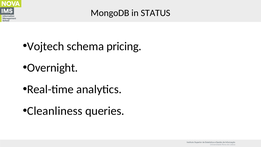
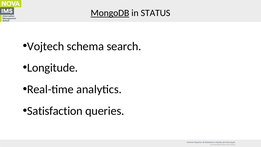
MongoDB underline: none -> present
pricing: pricing -> search
Overnight: Overnight -> Longitude
Cleanliness: Cleanliness -> Satisfaction
